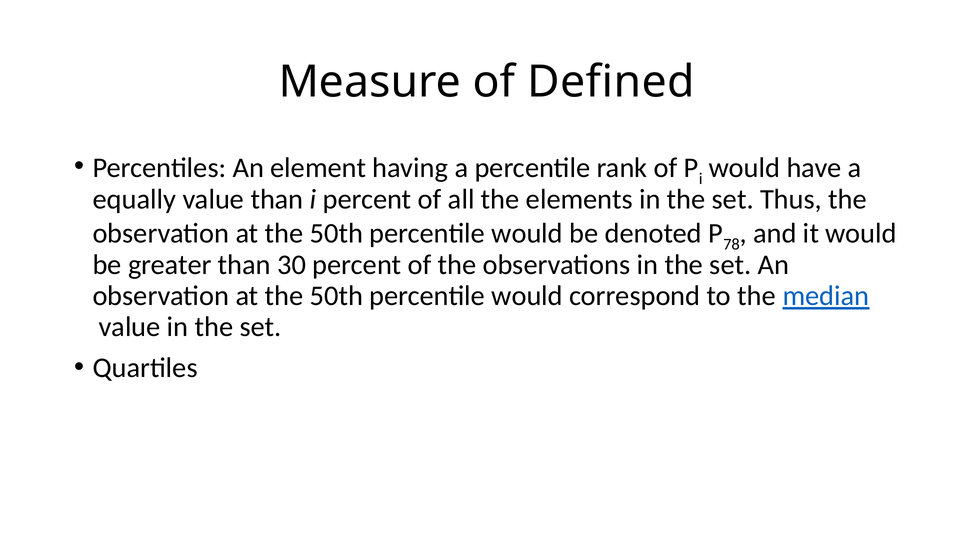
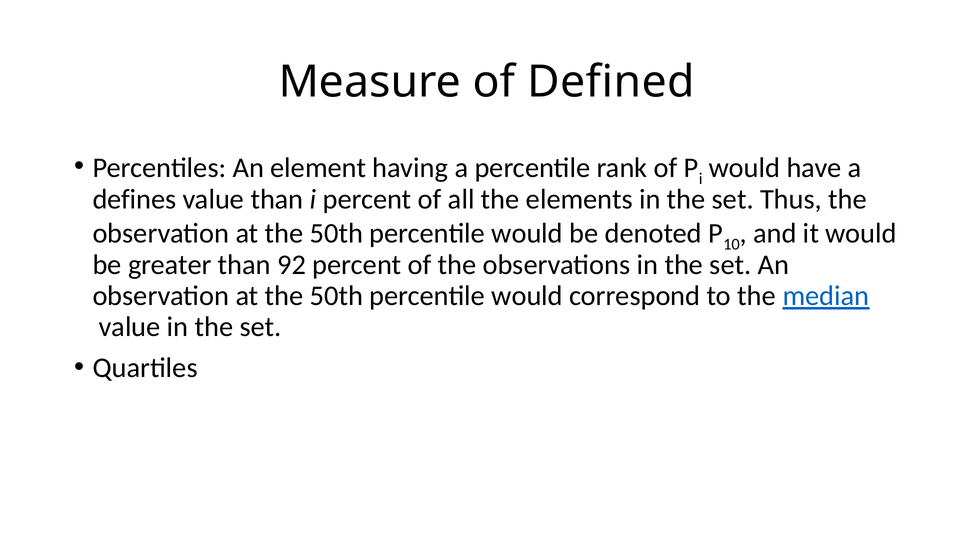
equally: equally -> defines
78: 78 -> 10
30: 30 -> 92
